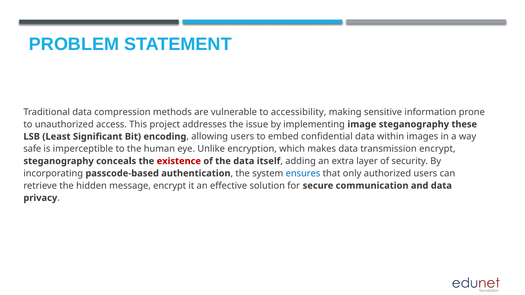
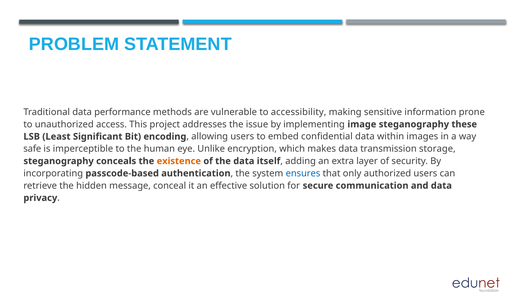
compression: compression -> performance
transmission encrypt: encrypt -> storage
existence colour: red -> orange
message encrypt: encrypt -> conceal
